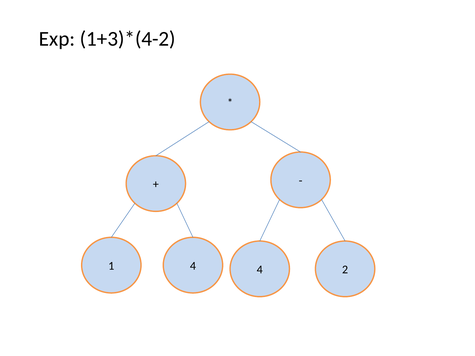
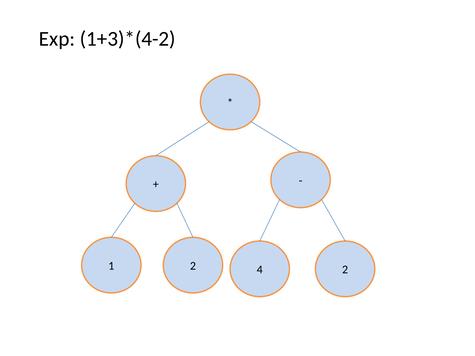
1 4: 4 -> 2
